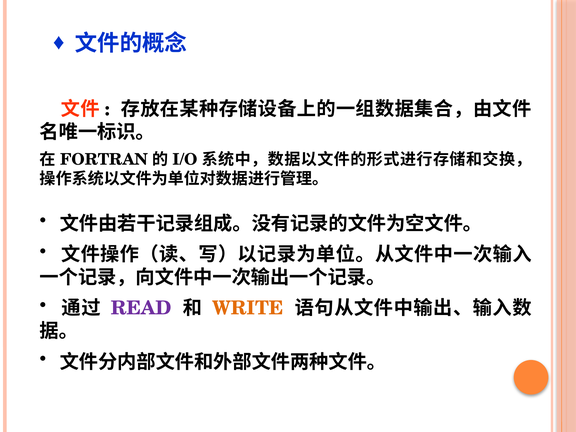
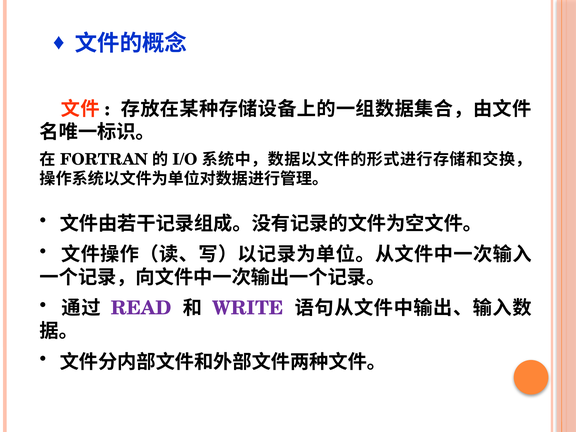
WRITE colour: orange -> purple
